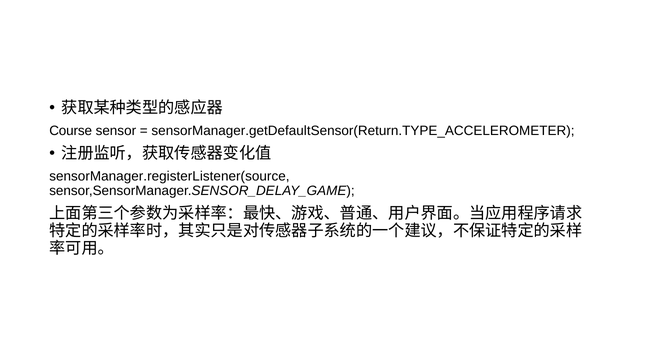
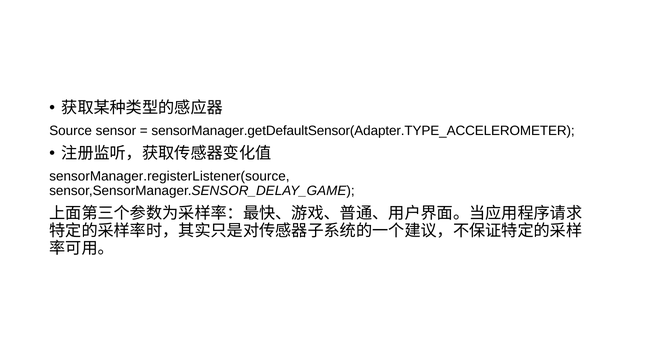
Course: Course -> Source
sensorManager.getDefaultSensor(Return.TYPE_ACCELEROMETER: sensorManager.getDefaultSensor(Return.TYPE_ACCELEROMETER -> sensorManager.getDefaultSensor(Adapter.TYPE_ACCELEROMETER
